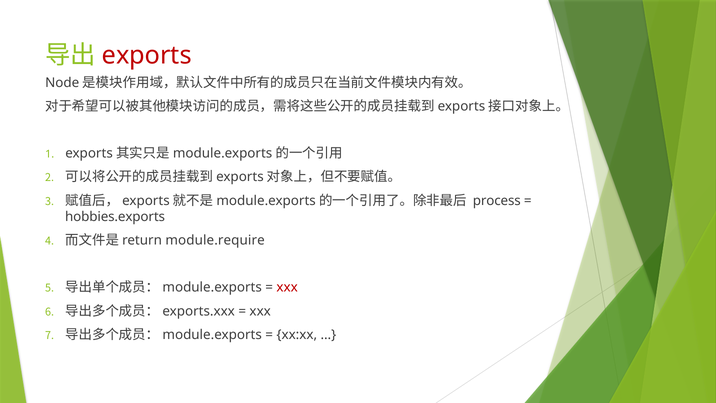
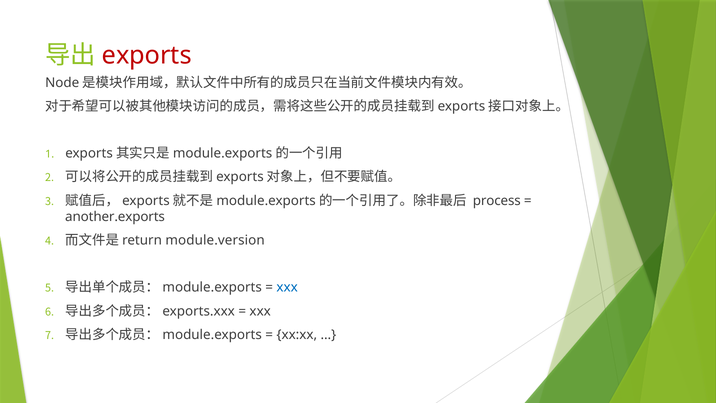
hobbies.exports: hobbies.exports -> another.exports
module.require: module.require -> module.version
xxx at (287, 287) colour: red -> blue
